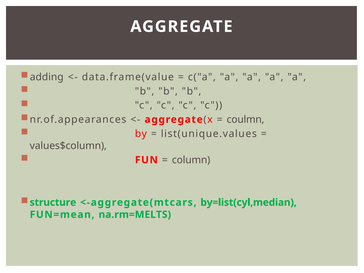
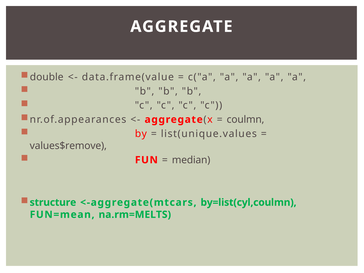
adding: adding -> double
values$column: values$column -> values$remove
column: column -> median
by=list(cyl,median: by=list(cyl,median -> by=list(cyl,coulmn
